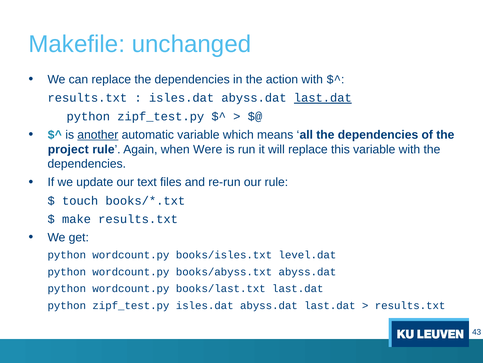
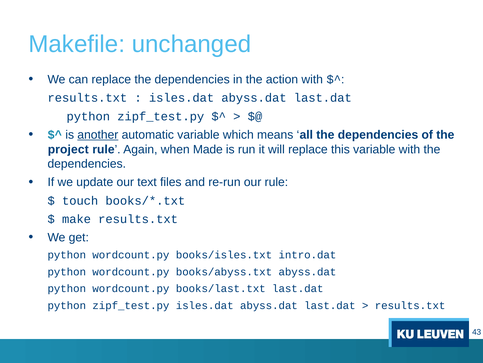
last.dat at (323, 98) underline: present -> none
Were: Were -> Made
level.dat: level.dat -> intro.dat
